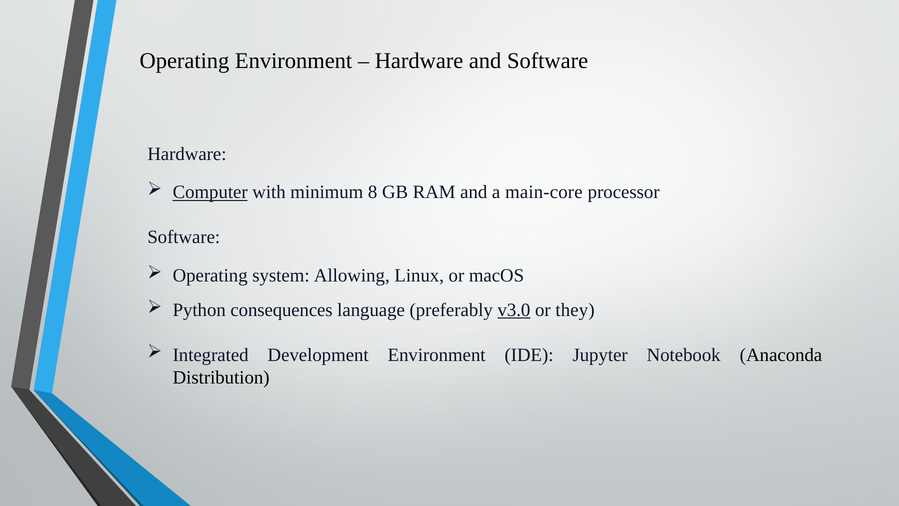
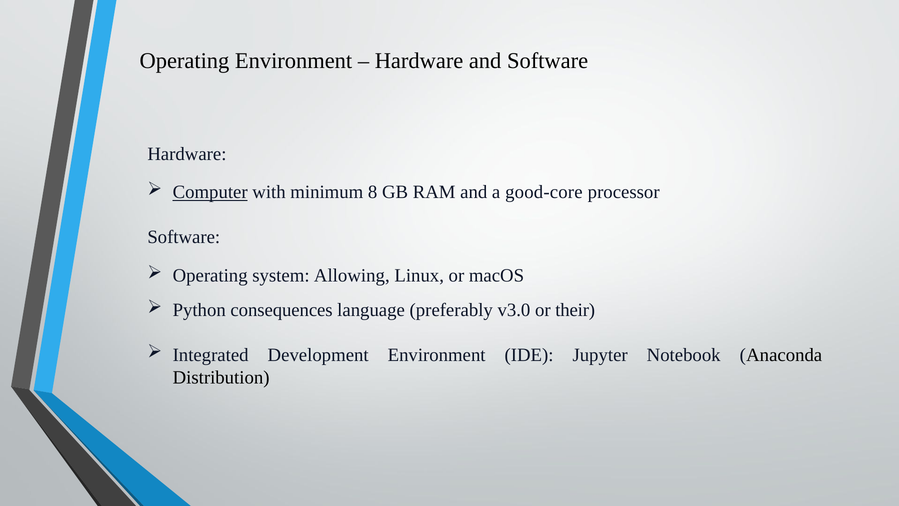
main-core: main-core -> good-core
v3.0 underline: present -> none
they: they -> their
